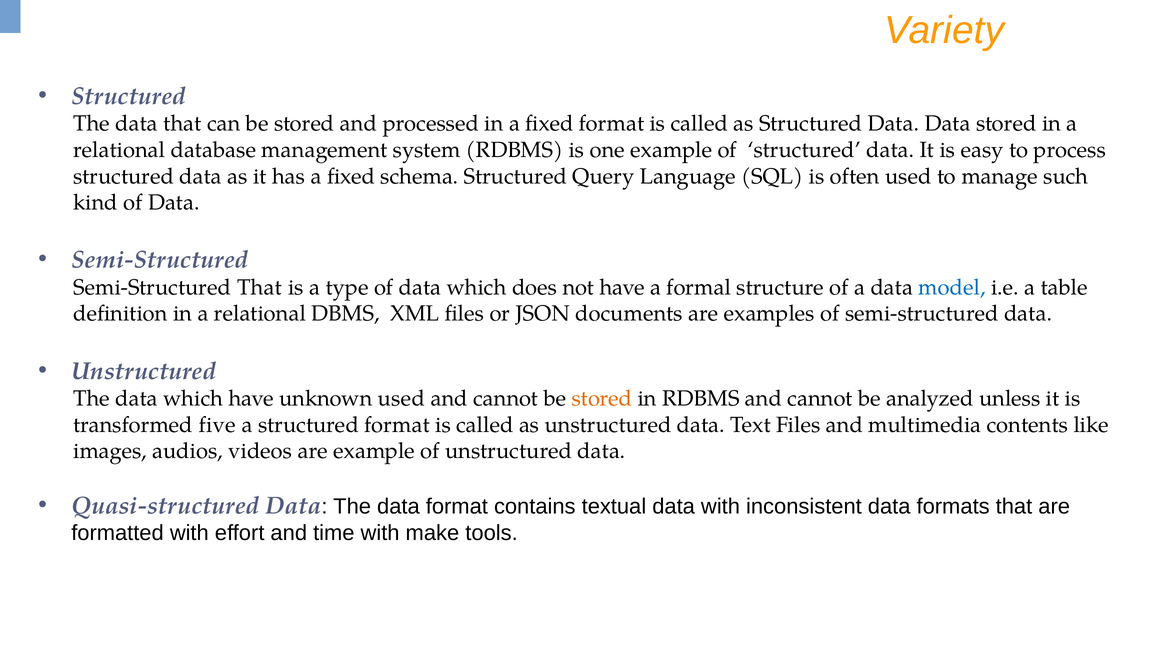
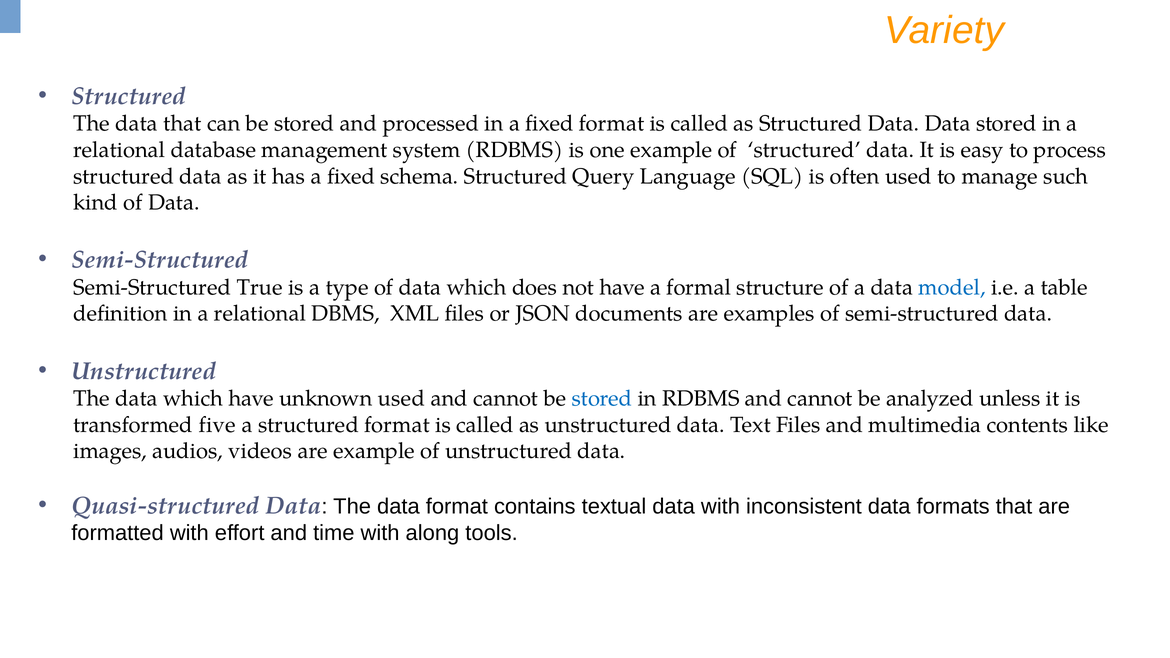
Semi-Structured That: That -> True
stored at (602, 399) colour: orange -> blue
make: make -> along
